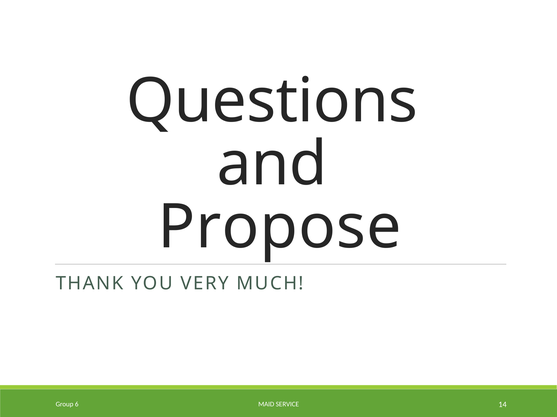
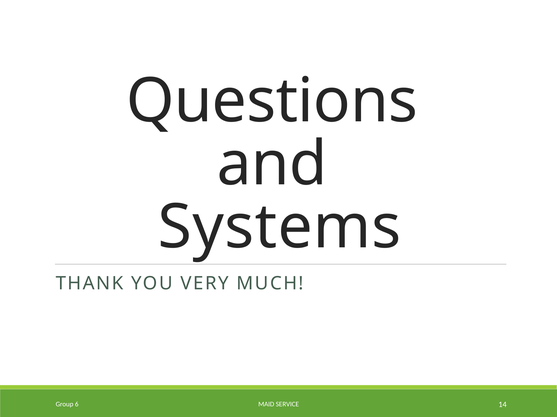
Propose: Propose -> Systems
